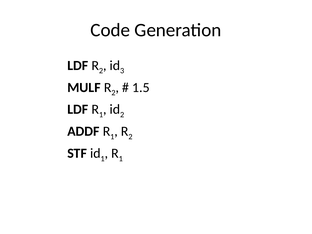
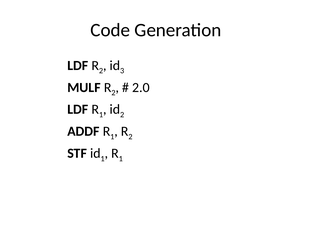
1.5: 1.5 -> 2.0
